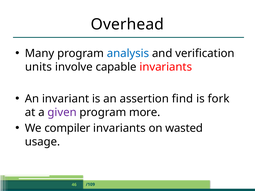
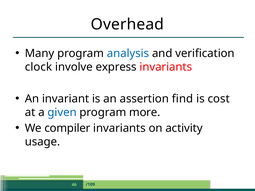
units: units -> clock
capable: capable -> express
fork: fork -> cost
given colour: purple -> blue
wasted: wasted -> activity
